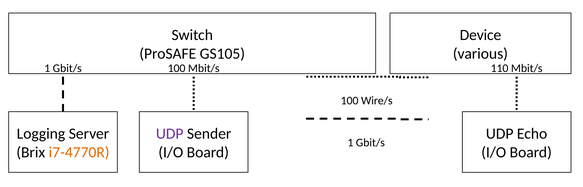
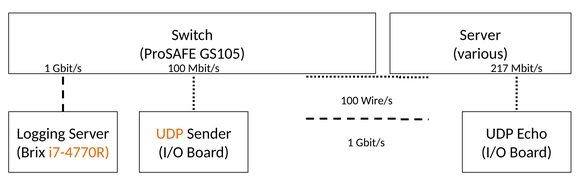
Device at (480, 35): Device -> Server
110: 110 -> 217
UDP at (170, 133) colour: purple -> orange
